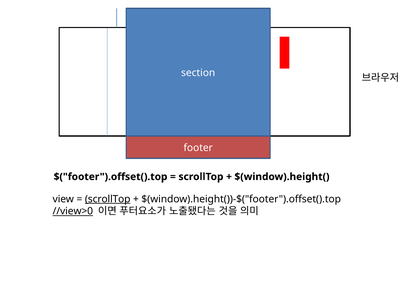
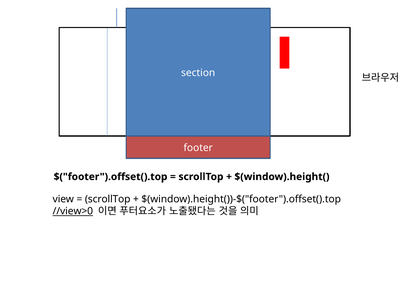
scrollTop at (108, 199) underline: present -> none
